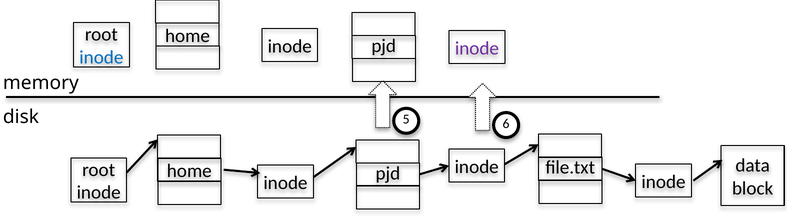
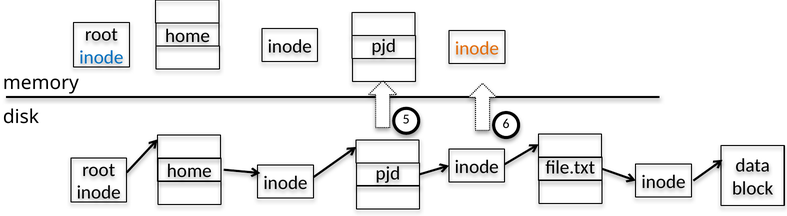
inode at (477, 49) colour: purple -> orange
